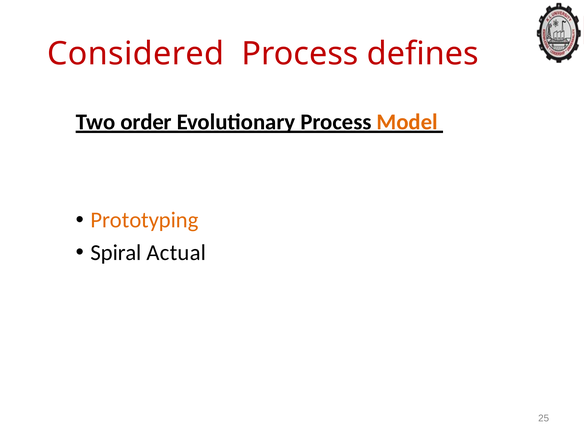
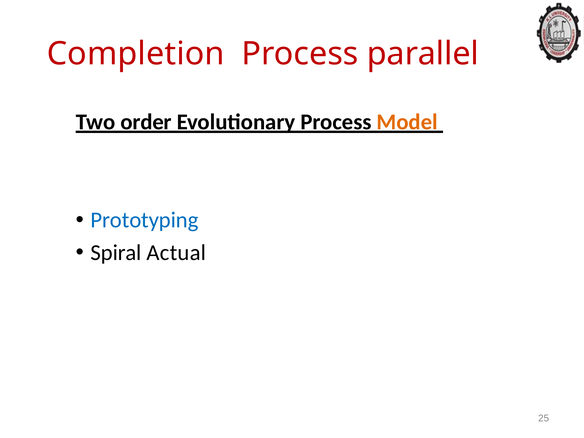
Considered: Considered -> Completion
defines: defines -> parallel
Prototyping colour: orange -> blue
